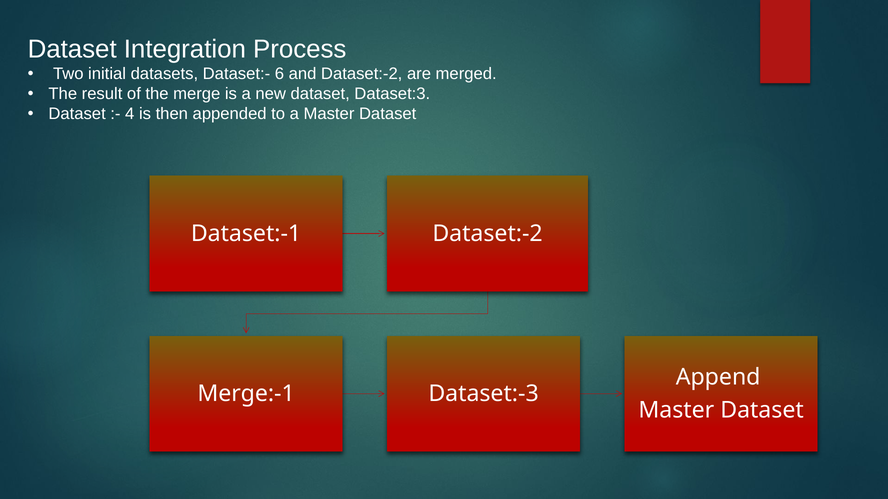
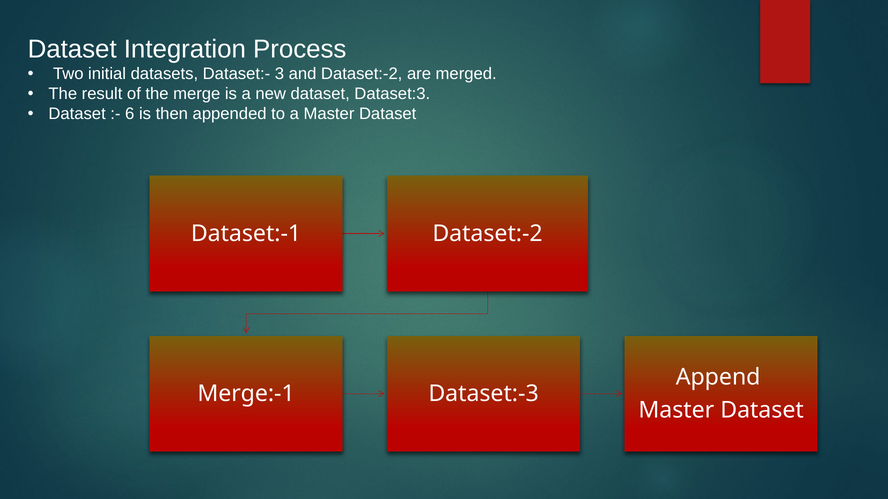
6: 6 -> 3
4: 4 -> 6
